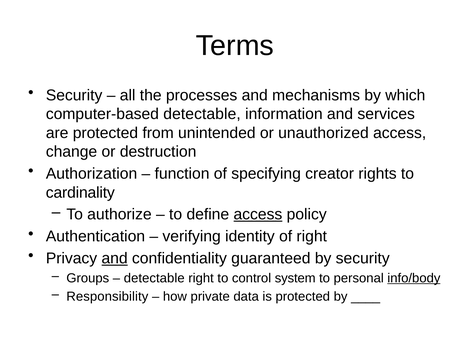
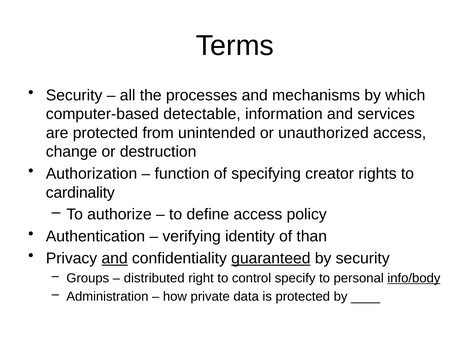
access at (258, 214) underline: present -> none
of right: right -> than
guaranteed underline: none -> present
detectable at (154, 278): detectable -> distributed
system: system -> specify
Responsibility: Responsibility -> Administration
